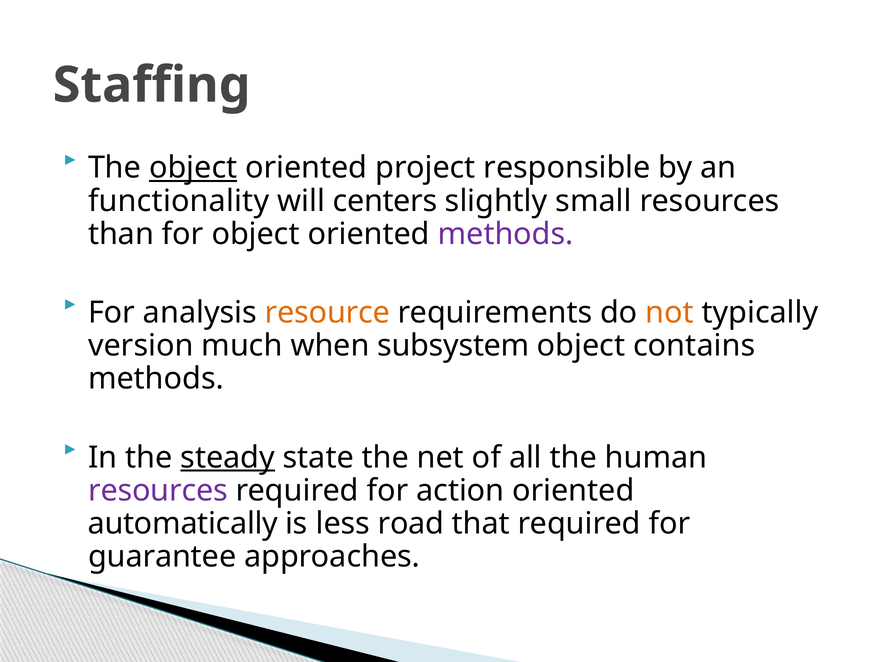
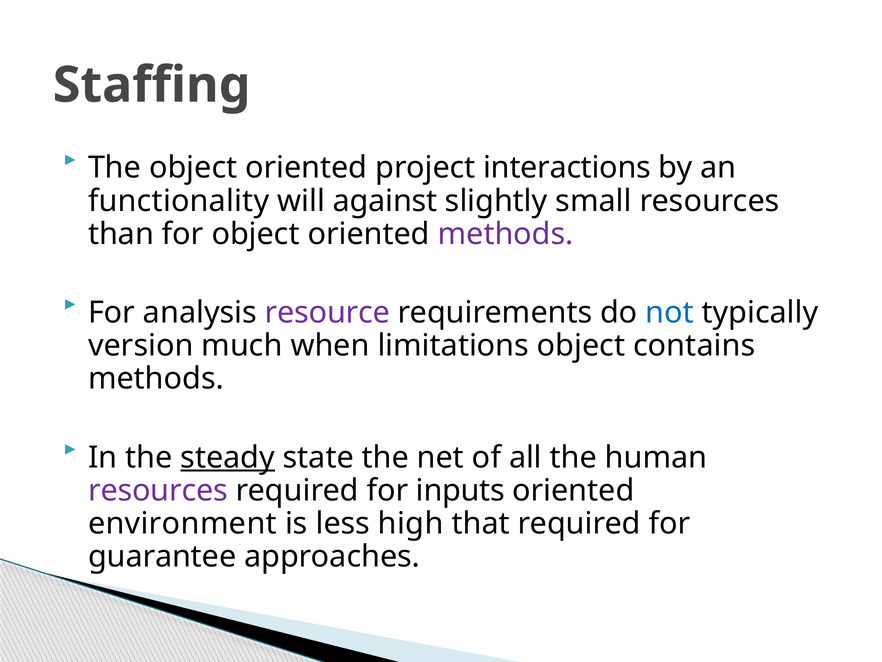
object at (193, 168) underline: present -> none
responsible: responsible -> interactions
centers: centers -> against
resource colour: orange -> purple
not colour: orange -> blue
subsystem: subsystem -> limitations
action: action -> inputs
automatically: automatically -> environment
road: road -> high
